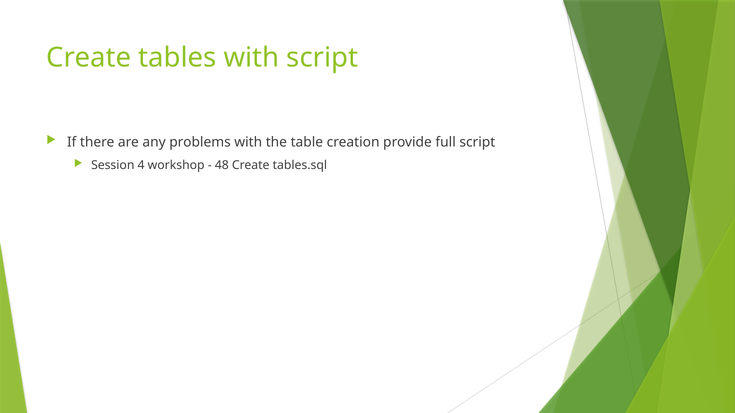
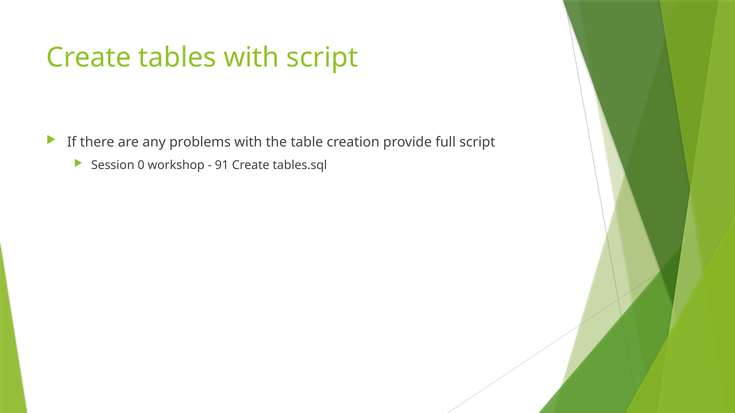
4: 4 -> 0
48: 48 -> 91
